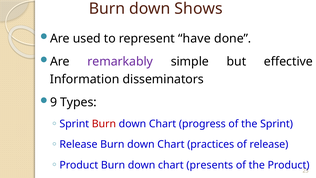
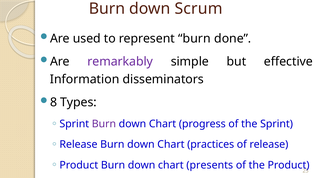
Shows: Shows -> Scrum
represent have: have -> burn
9: 9 -> 8
Burn at (104, 124) colour: red -> purple
